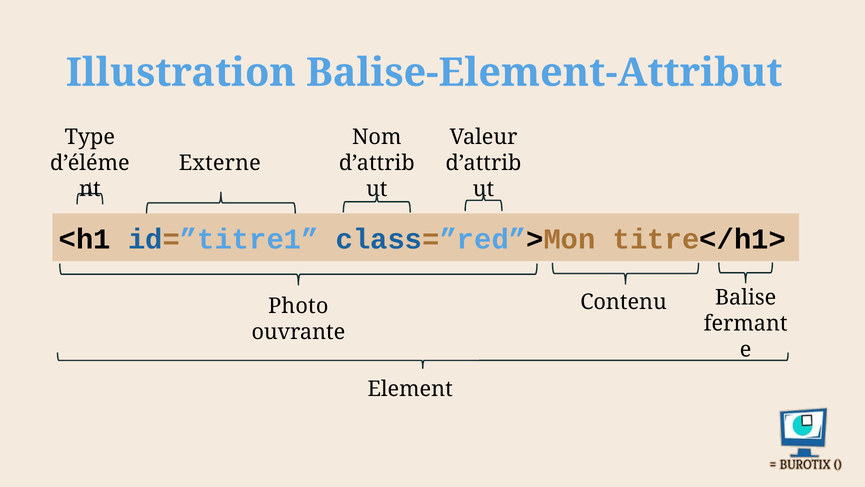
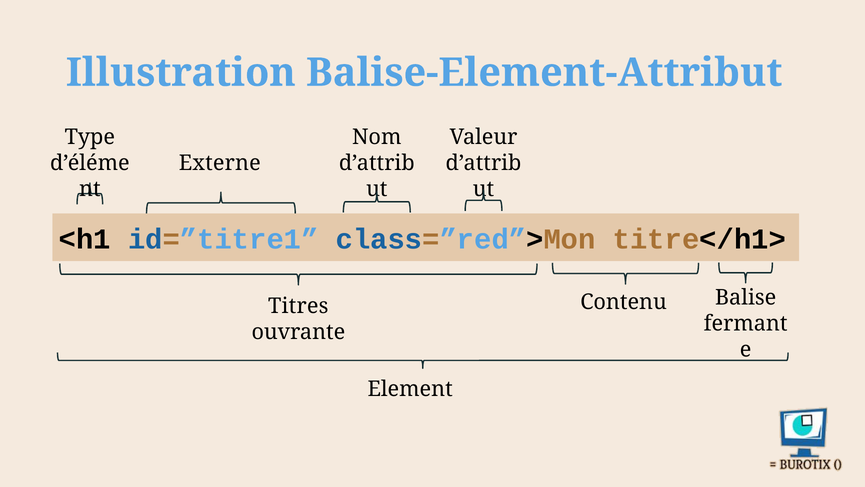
Photo: Photo -> Titres
